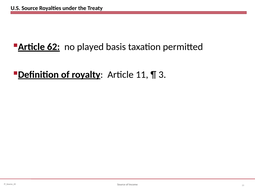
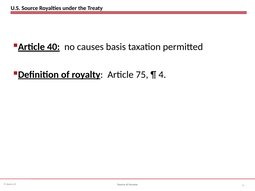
62: 62 -> 40
played: played -> causes
11: 11 -> 75
3: 3 -> 4
